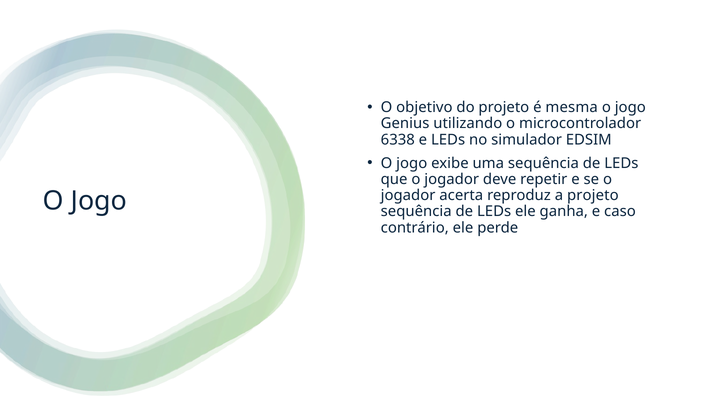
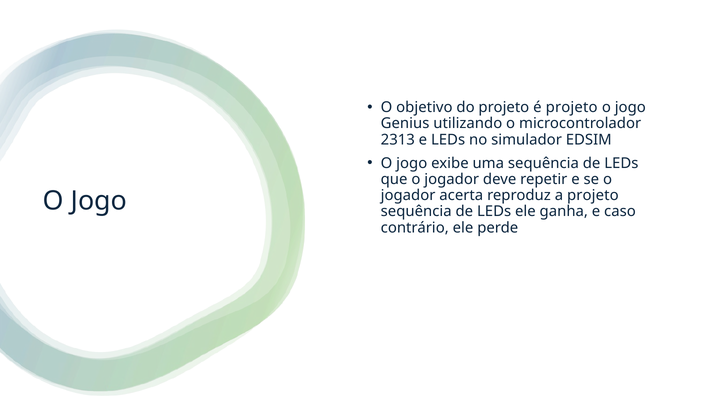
é mesma: mesma -> projeto
6338: 6338 -> 2313
